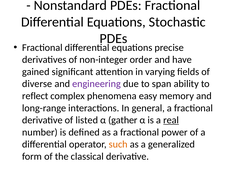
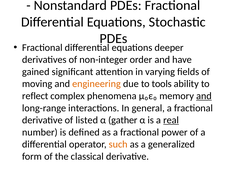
precise: precise -> deeper
diverse: diverse -> moving
engineering colour: purple -> orange
span: span -> tools
easy: easy -> μ₀ε₀
and at (204, 96) underline: none -> present
